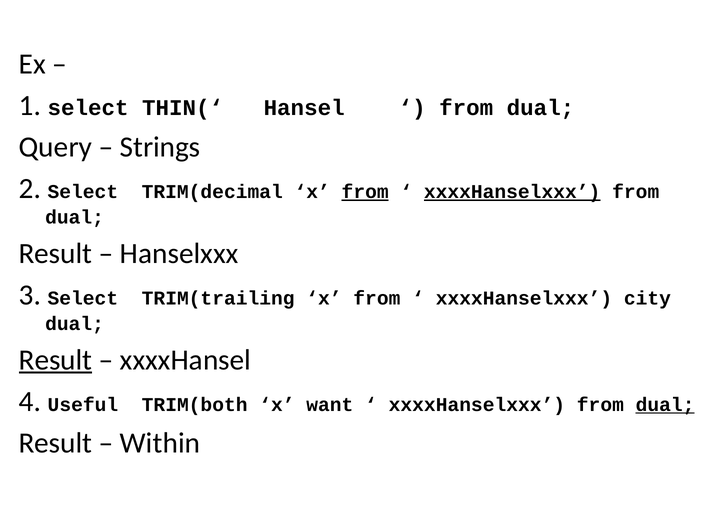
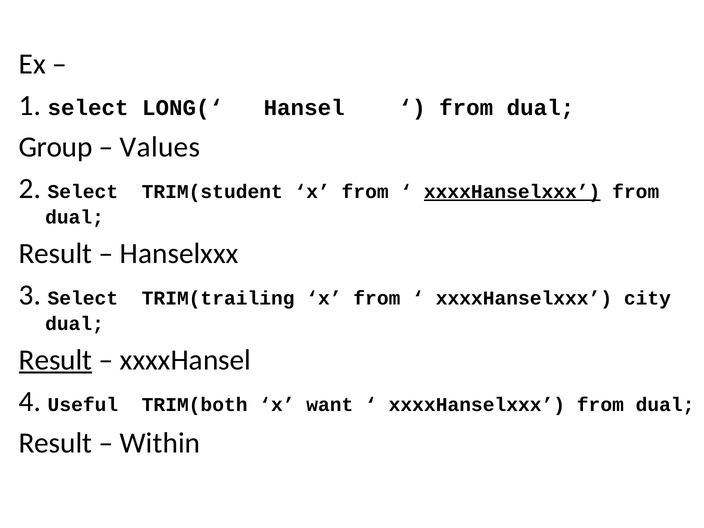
THIN(‘: THIN(‘ -> LONG(‘
Query: Query -> Group
Strings: Strings -> Values
TRIM(decimal: TRIM(decimal -> TRIM(student
from at (365, 192) underline: present -> none
dual at (665, 405) underline: present -> none
